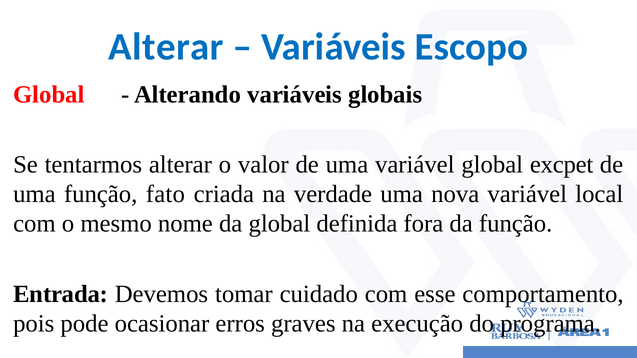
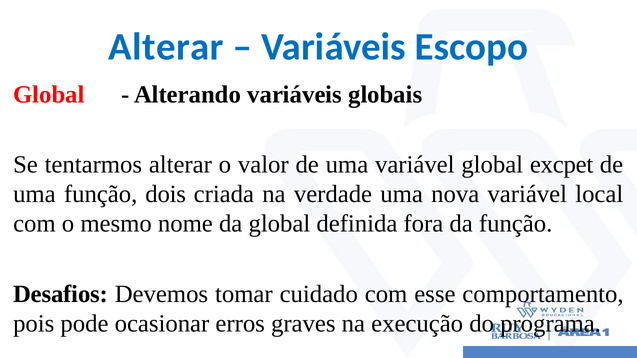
fato: fato -> dois
Entrada: Entrada -> Desafios
